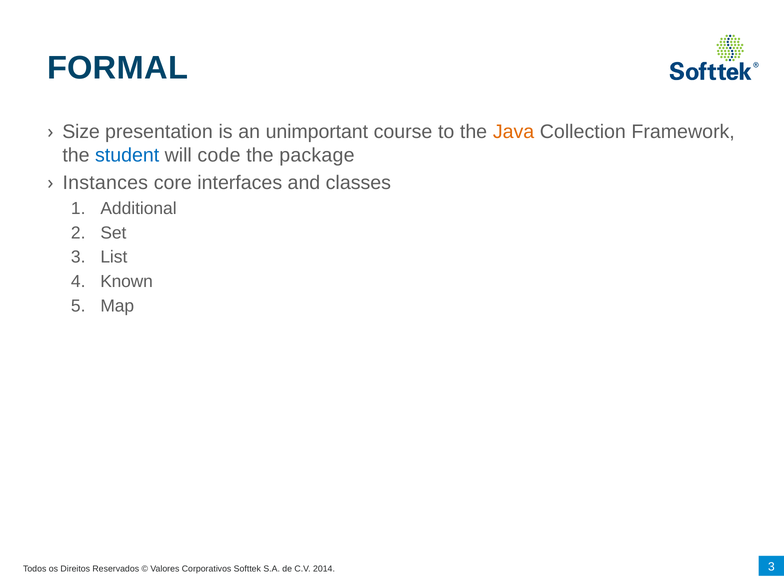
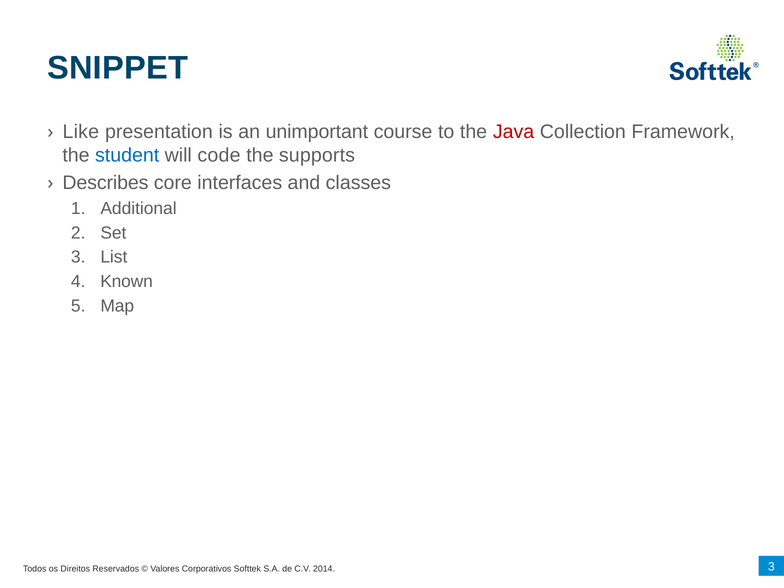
FORMAL: FORMAL -> SNIPPET
Size: Size -> Like
Java colour: orange -> red
package: package -> supports
Instances: Instances -> Describes
